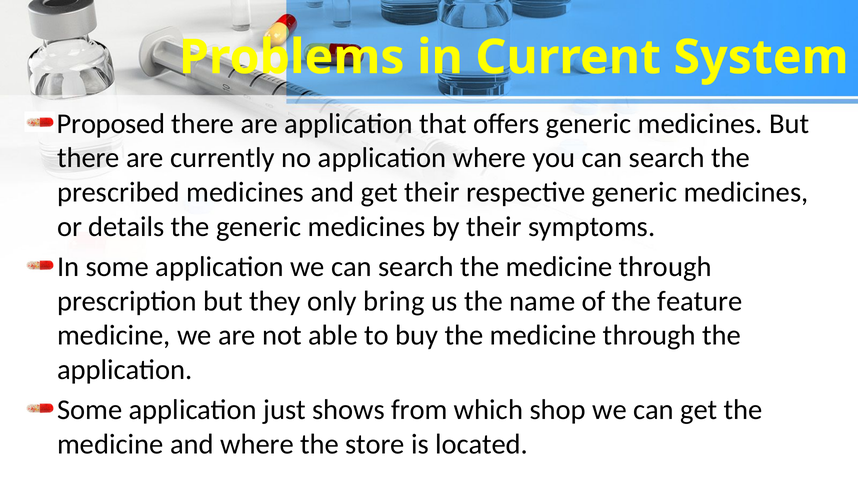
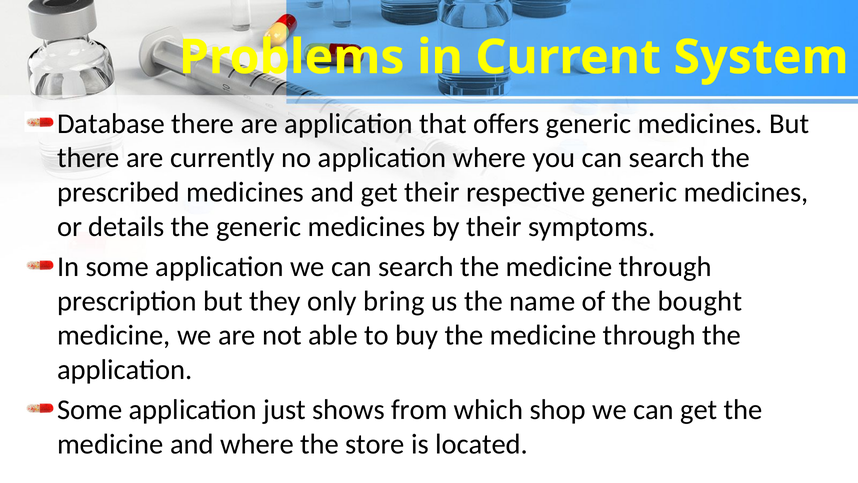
Proposed: Proposed -> Database
feature: feature -> bought
